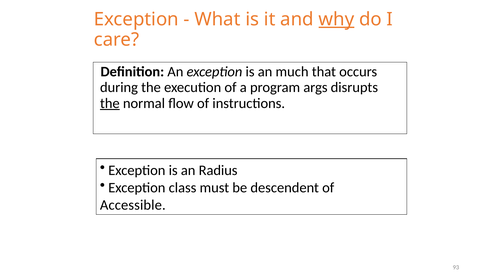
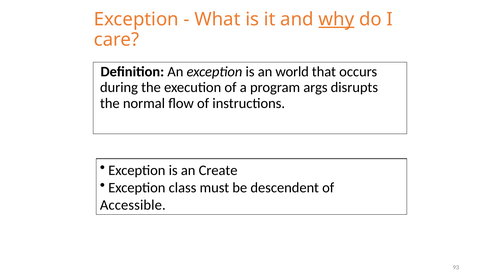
much: much -> world
the at (110, 103) underline: present -> none
Radius: Radius -> Create
